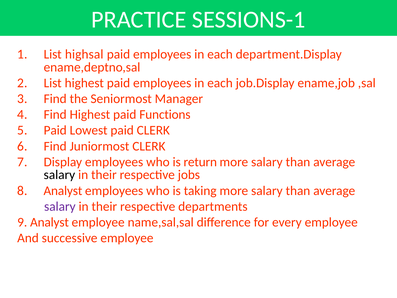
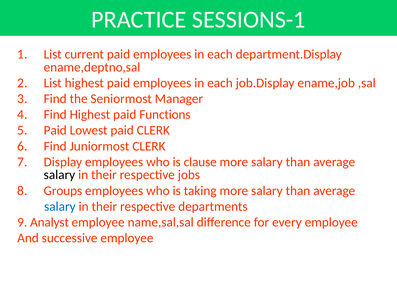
highsal: highsal -> current
return: return -> clause
Analyst at (63, 190): Analyst -> Groups
salary at (60, 206) colour: purple -> blue
